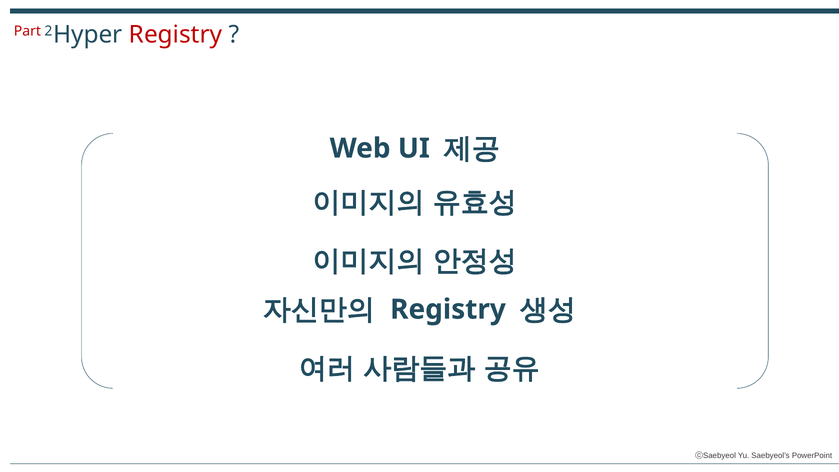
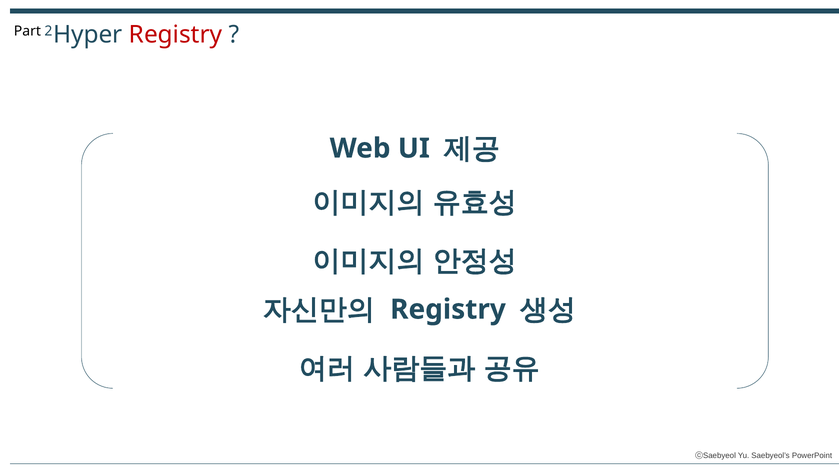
Part colour: red -> black
